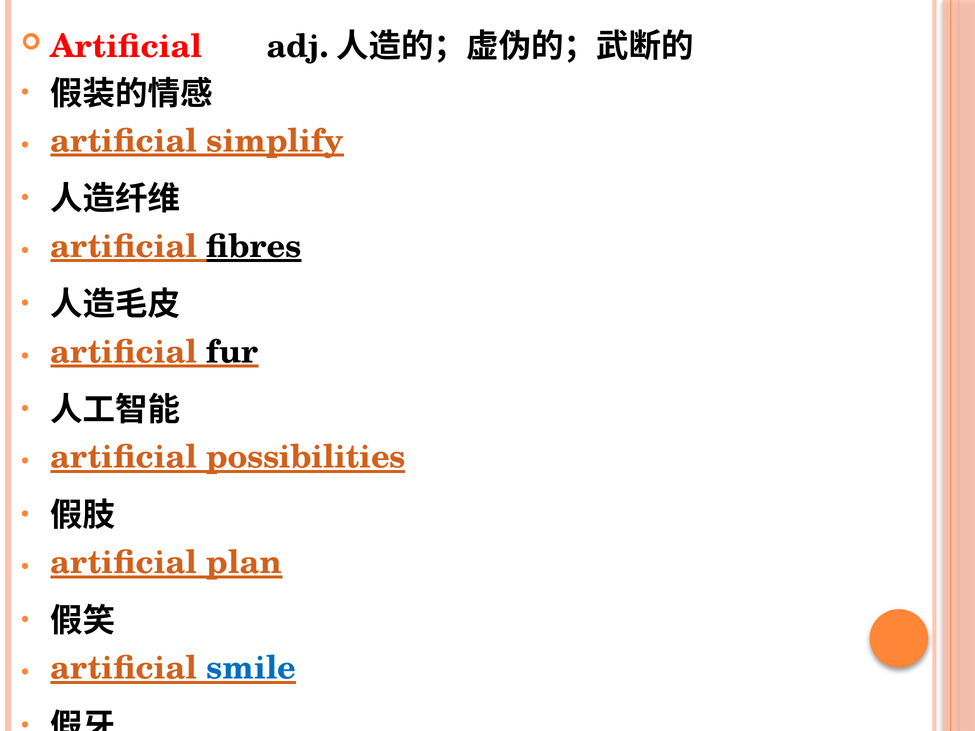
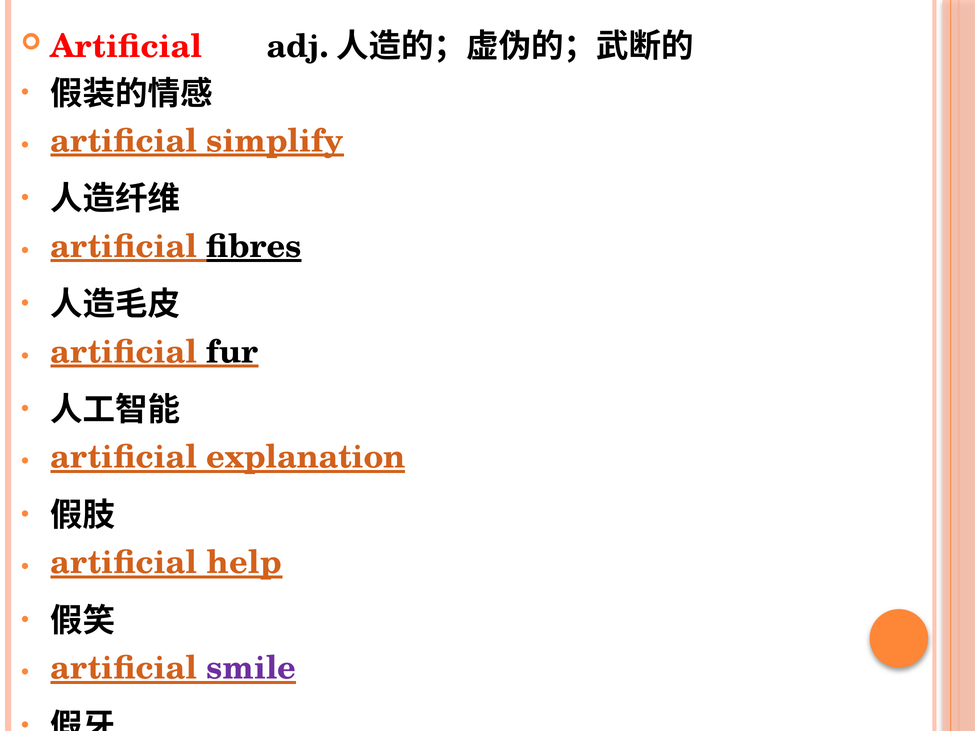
possibilities: possibilities -> explanation
plan: plan -> help
smile colour: blue -> purple
